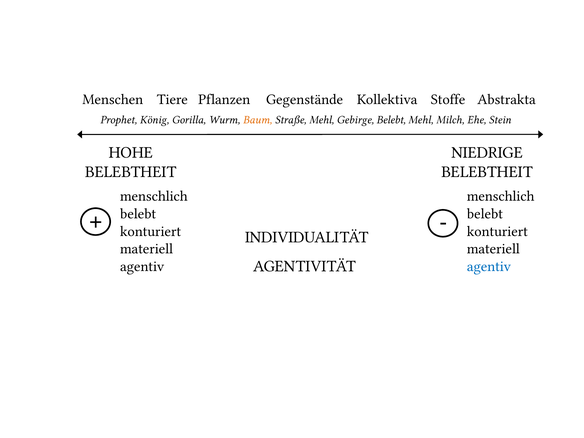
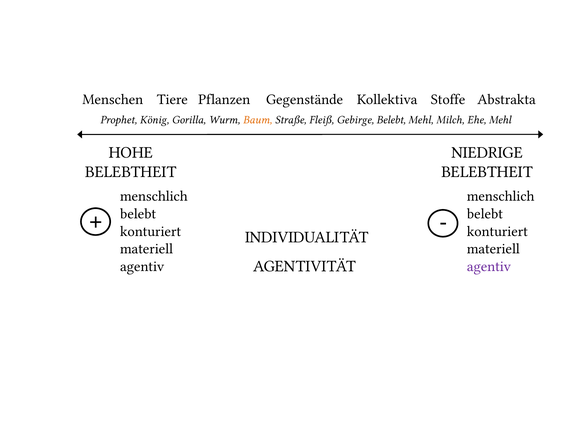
Straße Mehl: Mehl -> Fleiß
Ehe Stein: Stein -> Mehl
agentiv at (489, 266) colour: blue -> purple
